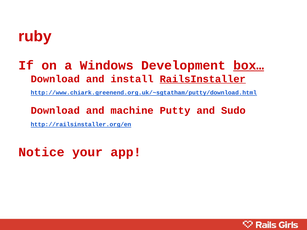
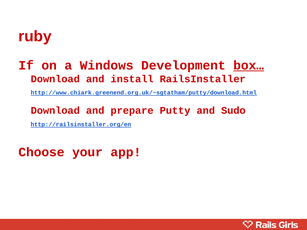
RailsInstaller underline: present -> none
machine: machine -> prepare
Notice: Notice -> Choose
